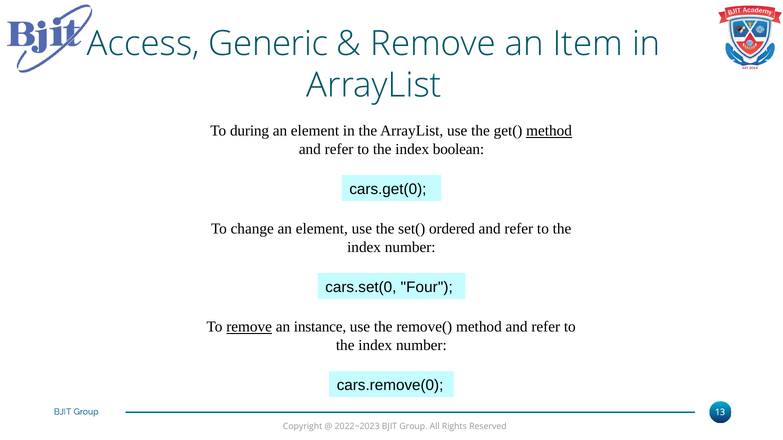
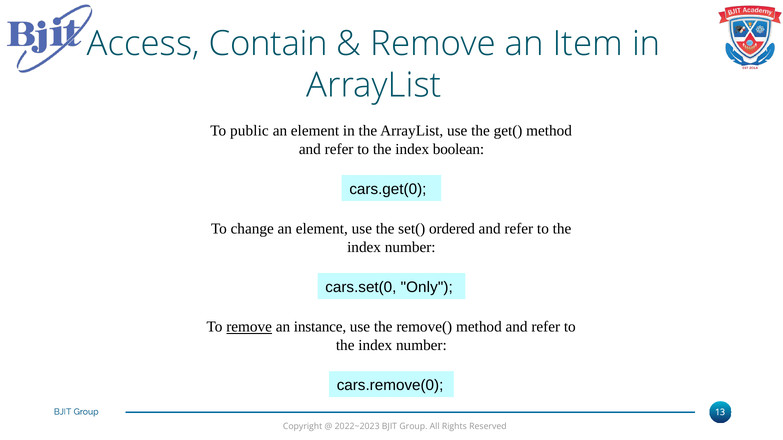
Generic: Generic -> Contain
during: during -> public
method at (549, 131) underline: present -> none
Four: Four -> Only
